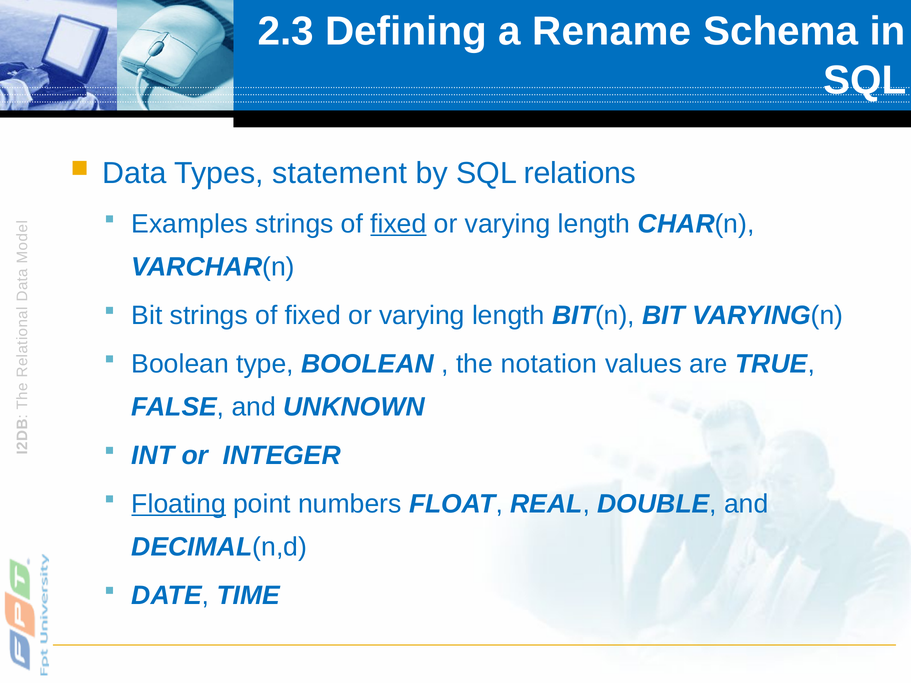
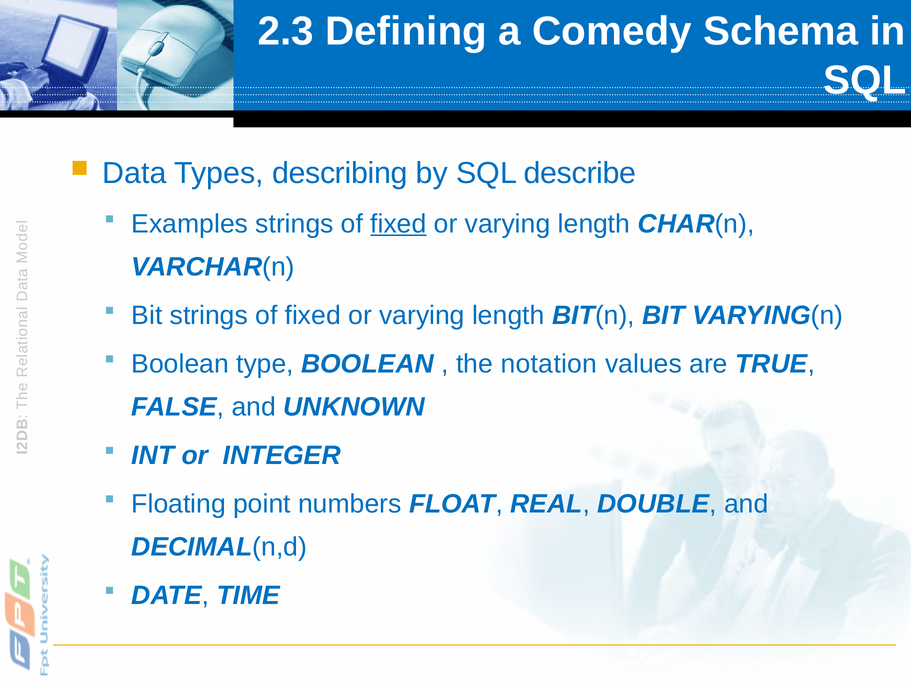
Rename: Rename -> Comedy
statement: statement -> describing
relations: relations -> describe
Floating underline: present -> none
